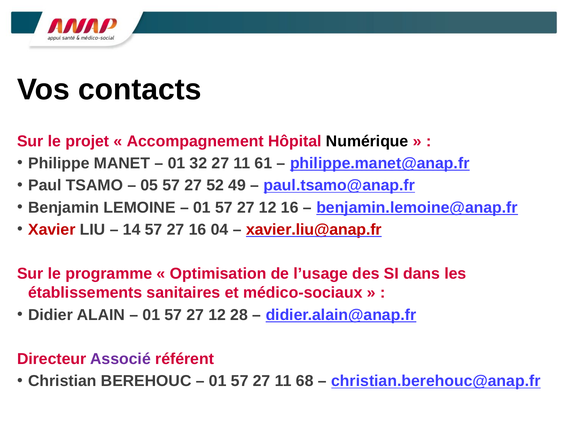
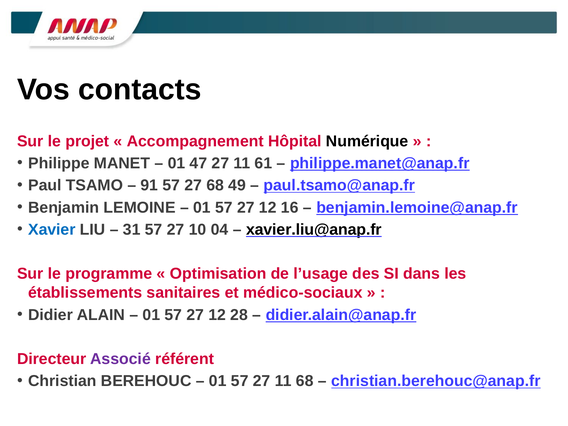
32: 32 -> 47
05: 05 -> 91
27 52: 52 -> 68
Xavier colour: red -> blue
14: 14 -> 31
27 16: 16 -> 10
xavier.liu@anap.fr colour: red -> black
